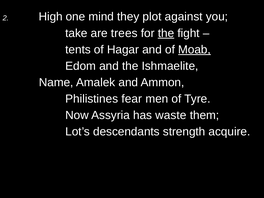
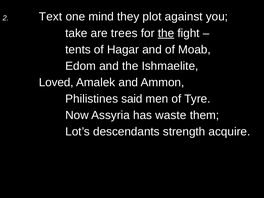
High: High -> Text
Moab underline: present -> none
Name: Name -> Loved
fear: fear -> said
